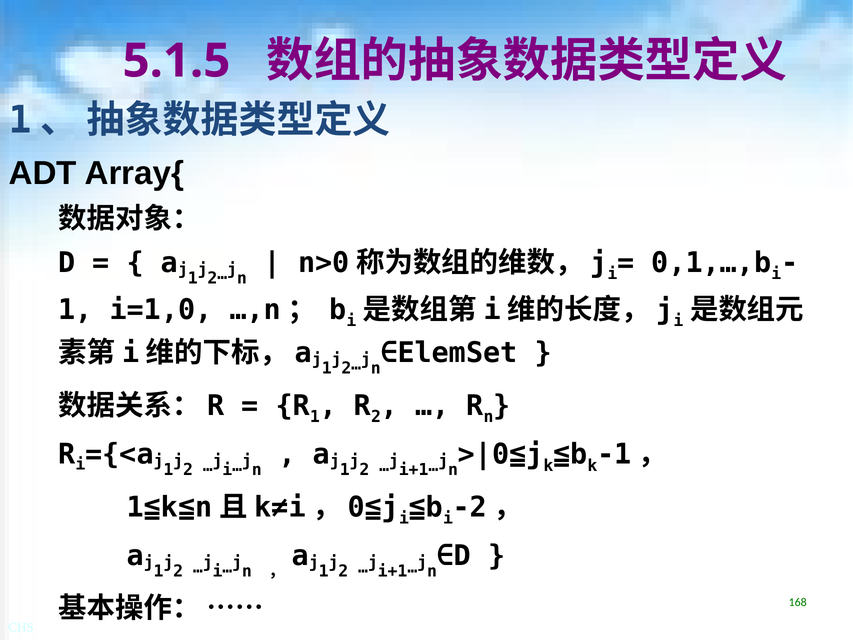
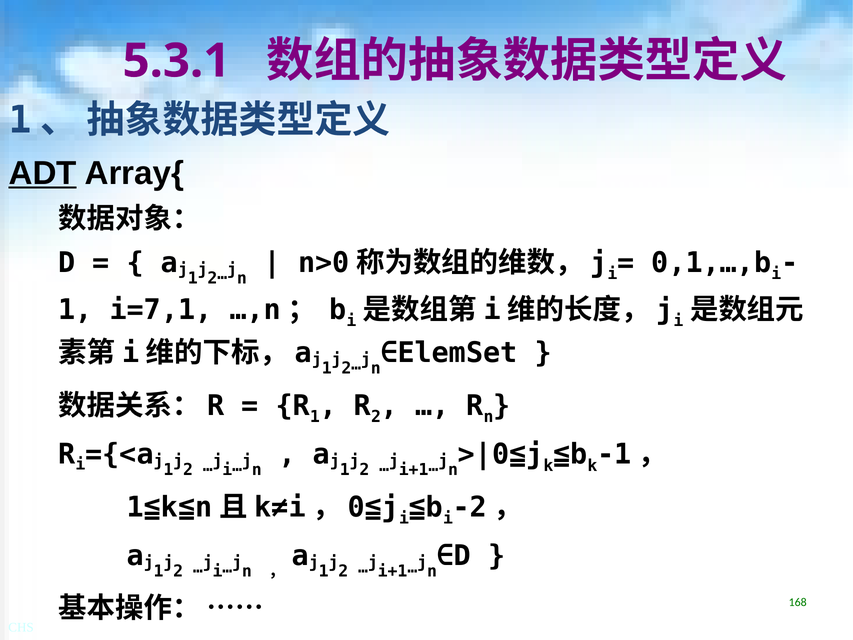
5.1.5: 5.1.5 -> 5.3.1
ADT at (43, 173) underline: none -> present
i=1,0: i=1,0 -> i=7,1
